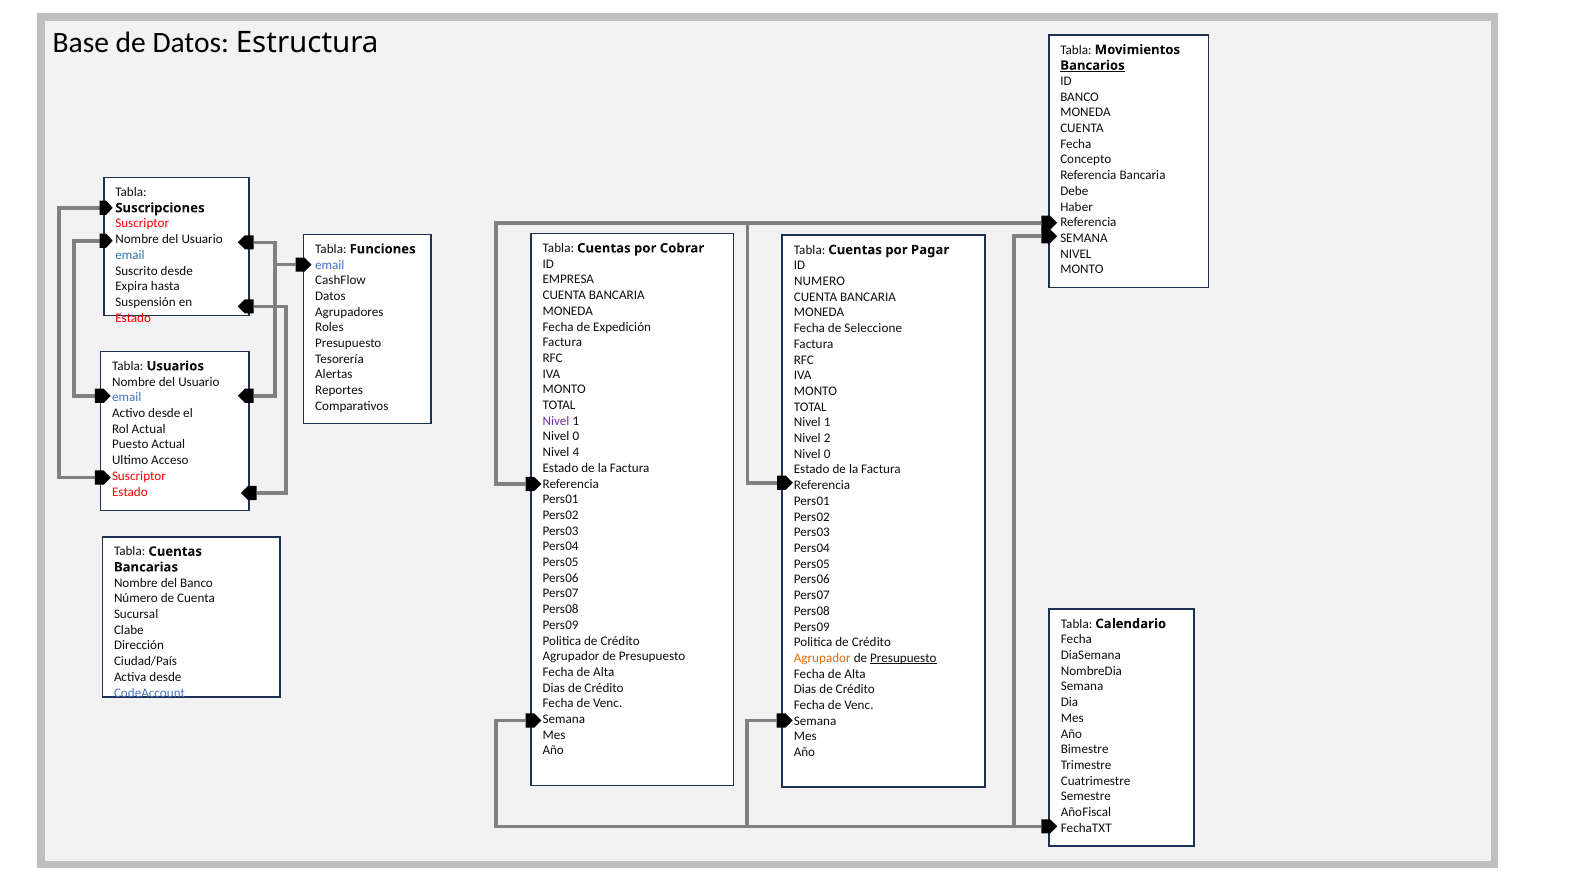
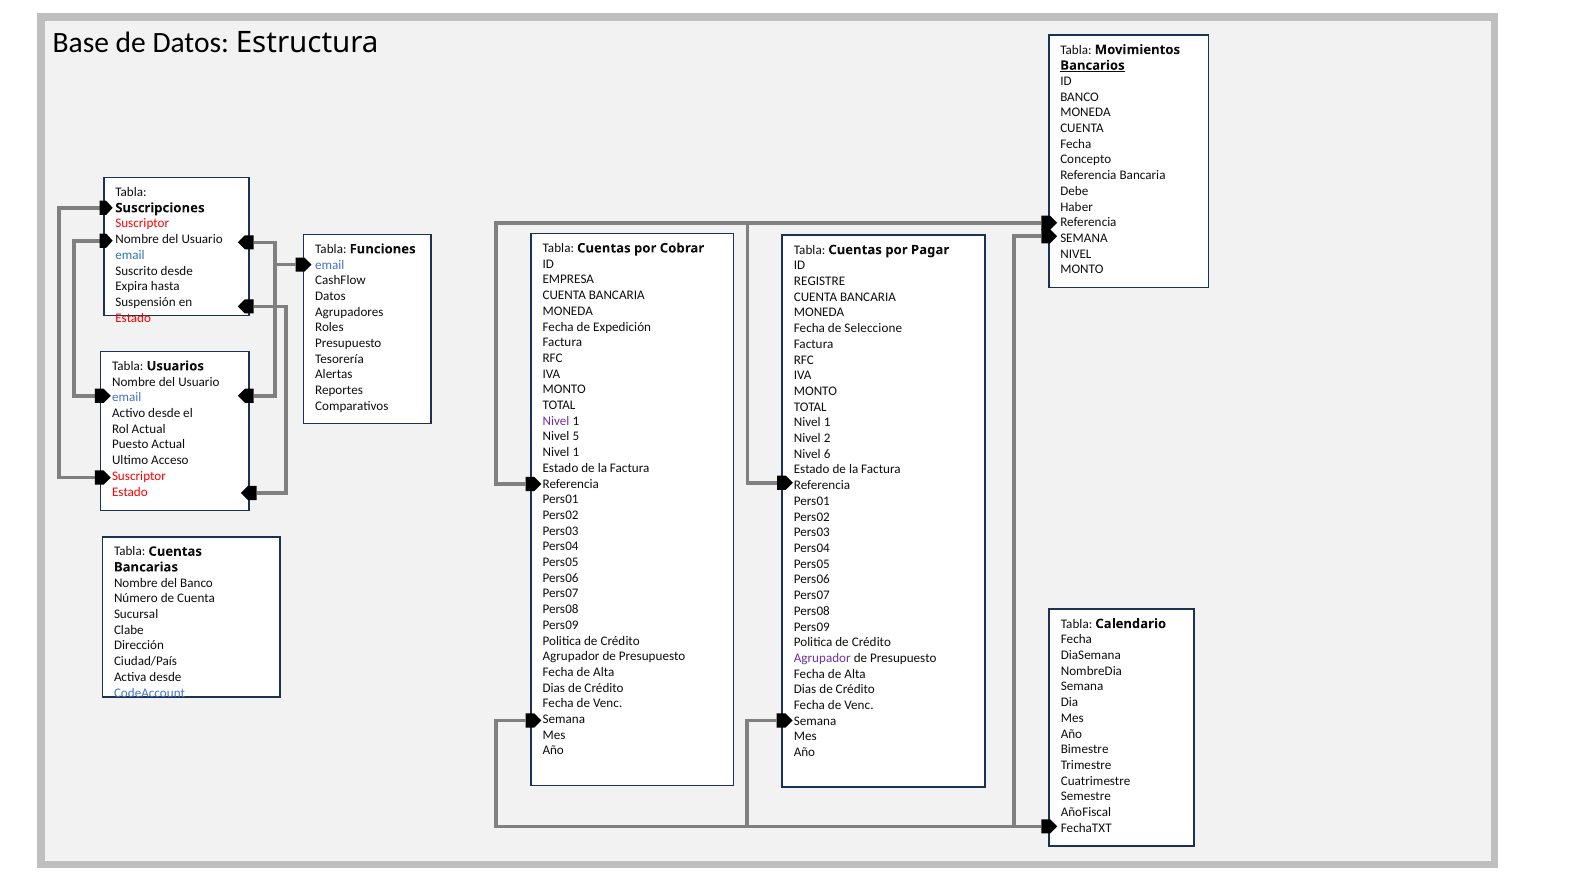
NUMERO: NUMERO -> REGISTRE
0 at (576, 437): 0 -> 5
4 at (576, 452): 4 -> 1
0 at (827, 454): 0 -> 6
Agrupador at (822, 658) colour: orange -> purple
Presupuesto at (903, 658) underline: present -> none
